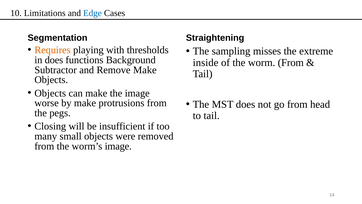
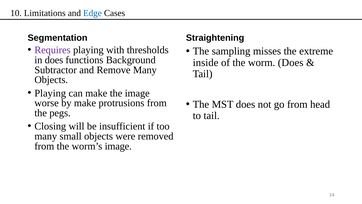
Requires colour: orange -> purple
worm From: From -> Does
Remove Make: Make -> Many
Objects at (50, 93): Objects -> Playing
